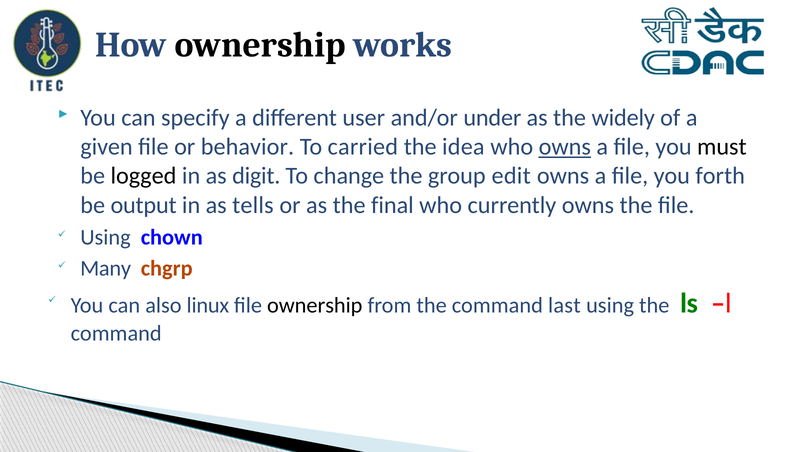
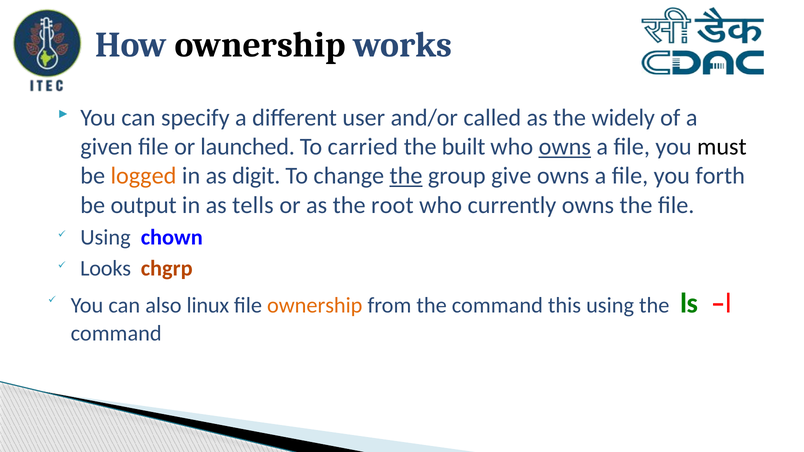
under: under -> called
behavior: behavior -> launched
idea: idea -> built
logged colour: black -> orange
the at (406, 176) underline: none -> present
edit: edit -> give
final: final -> root
Many: Many -> Looks
ownership at (315, 305) colour: black -> orange
last: last -> this
